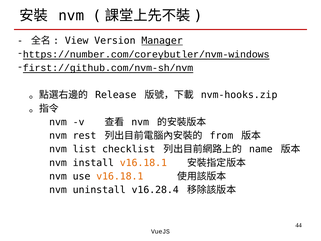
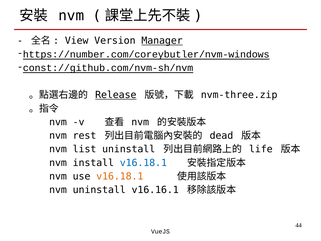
first://github.com/nvm-sh/nvm: first://github.com/nvm-sh/nvm -> const://github.com/nvm-sh/nvm
Release underline: none -> present
nvm-hooks.zip: nvm-hooks.zip -> nvm-three.zip
from: from -> dead
list checklist: checklist -> uninstall
name: name -> life
v16.18.1 at (143, 163) colour: orange -> blue
v16.28.4: v16.28.4 -> v16.16.1
